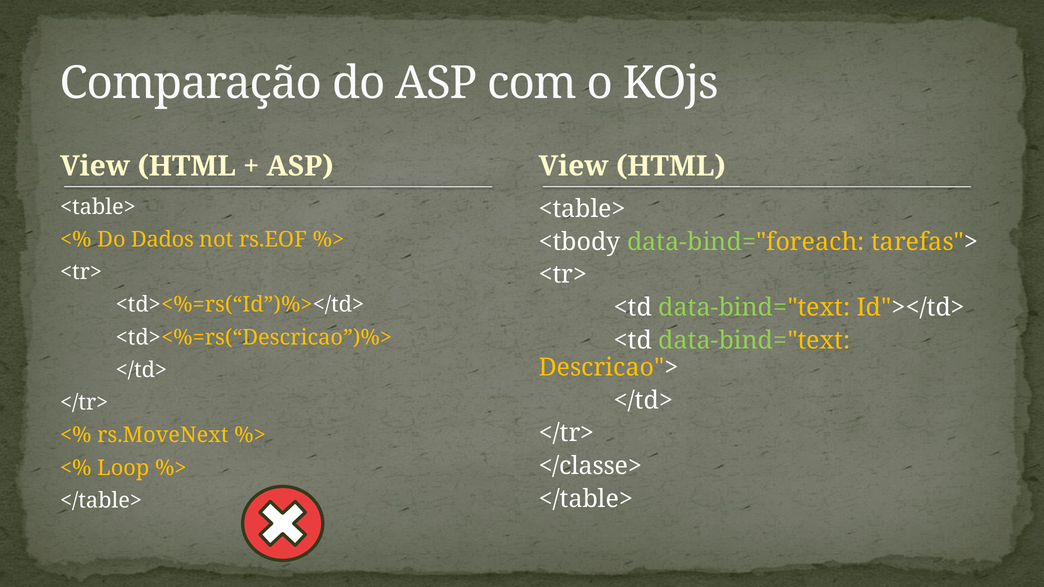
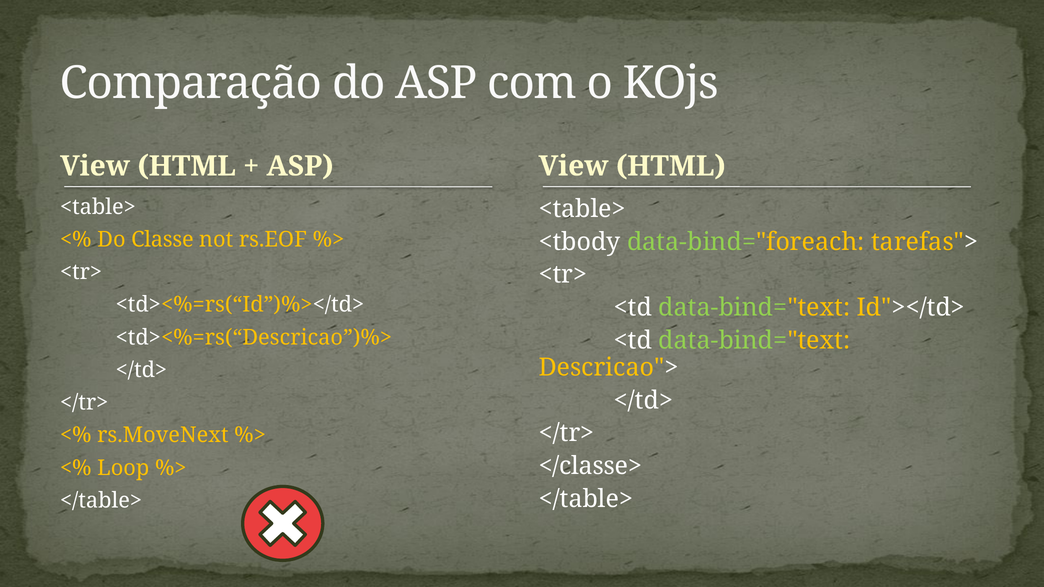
Dados: Dados -> Classe
